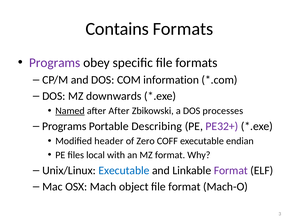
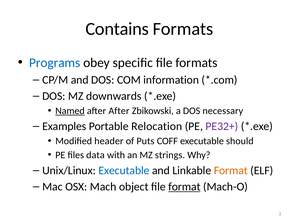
Programs at (55, 63) colour: purple -> blue
processes: processes -> necessary
Programs at (64, 126): Programs -> Examples
Describing: Describing -> Relocation
Zero: Zero -> Puts
endian: endian -> should
local: local -> data
MZ format: format -> strings
Format at (231, 171) colour: purple -> orange
format at (184, 187) underline: none -> present
